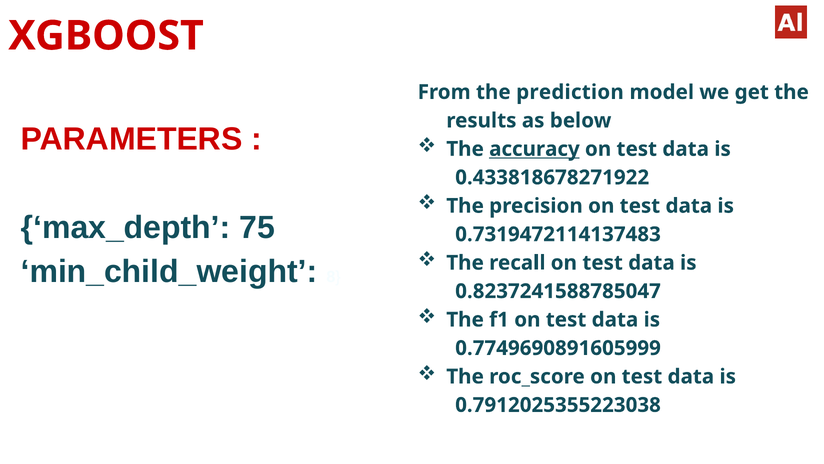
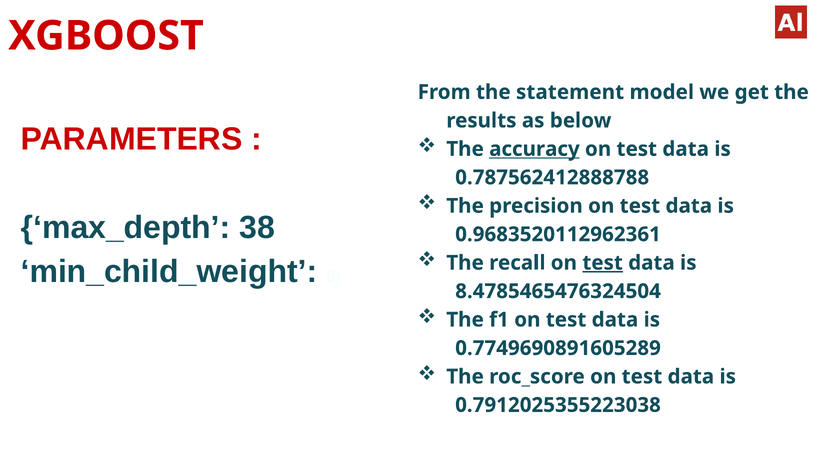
prediction: prediction -> statement
0.433818678271922: 0.433818678271922 -> 0.787562412888788
75: 75 -> 38
0.7319472114137483: 0.7319472114137483 -> 0.9683520112962361
test at (603, 263) underline: none -> present
0.8237241588785047: 0.8237241588785047 -> 8.4785465476324504
0.7749690891605999: 0.7749690891605999 -> 0.7749690891605289
